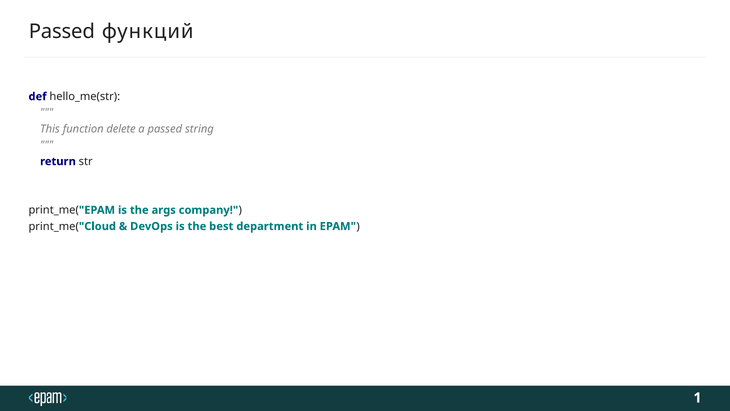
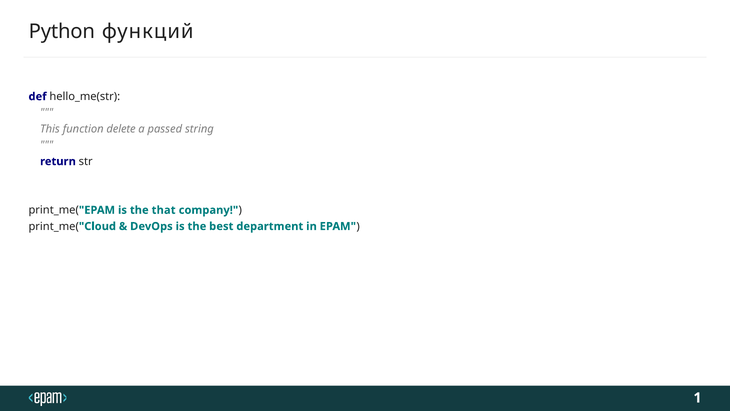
Passed at (62, 32): Passed -> Python
args: args -> that
